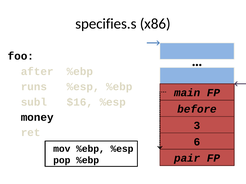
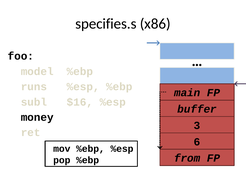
after: after -> model
before: before -> buffer
pair: pair -> from
